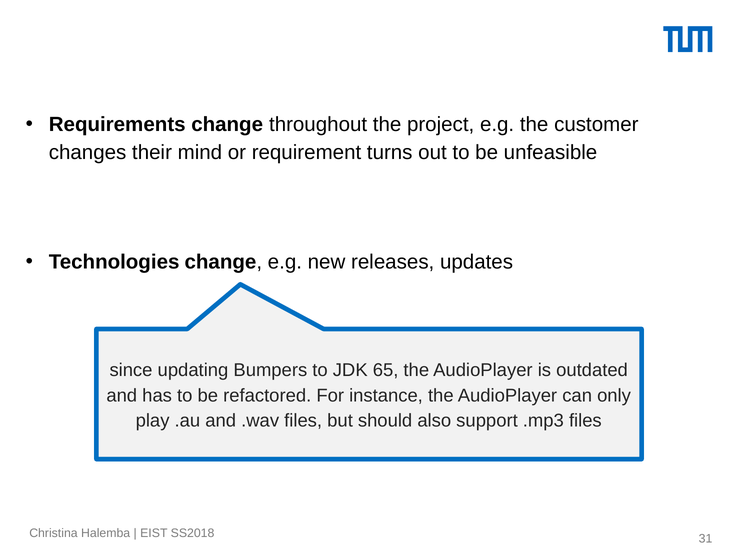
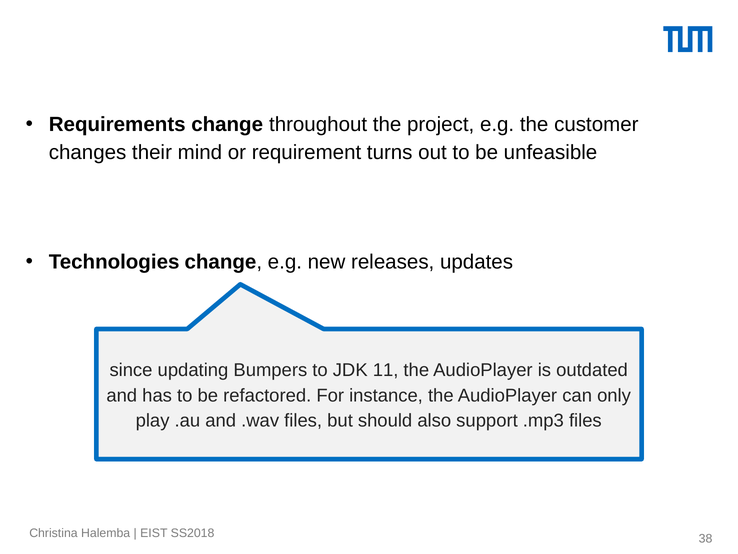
65: 65 -> 11
31: 31 -> 38
